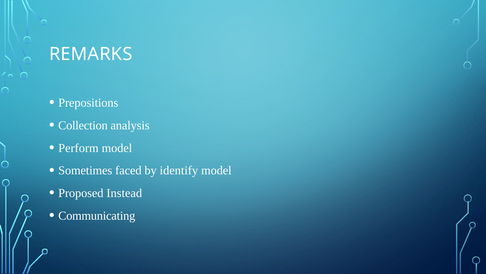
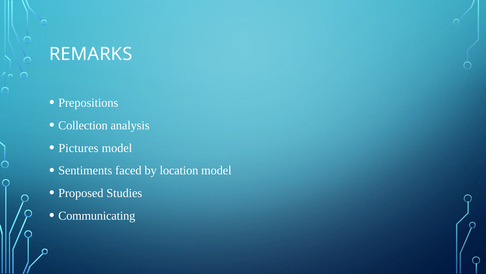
Perform: Perform -> Pictures
Sometimes: Sometimes -> Sentiments
identify: identify -> location
Instead: Instead -> Studies
